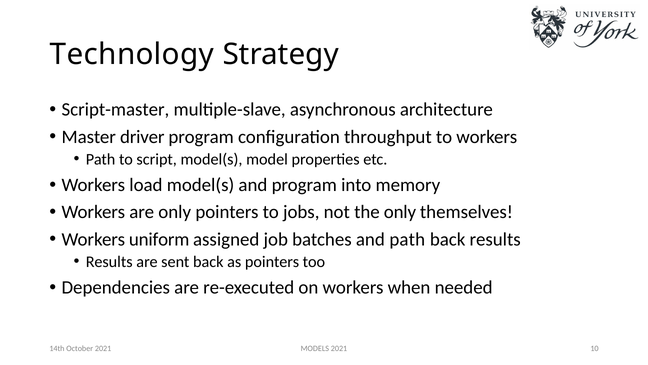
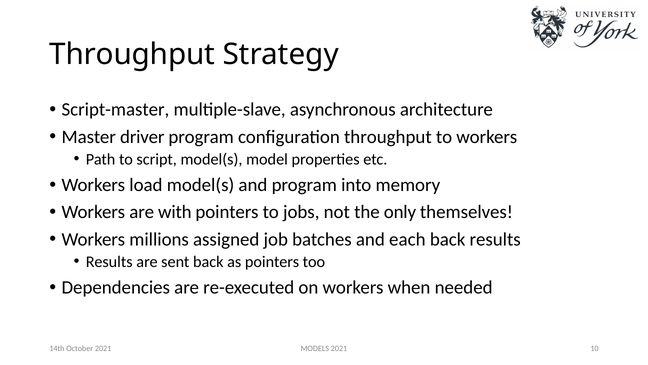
Technology at (132, 54): Technology -> Throughput
are only: only -> with
uniform: uniform -> millions
and path: path -> each
